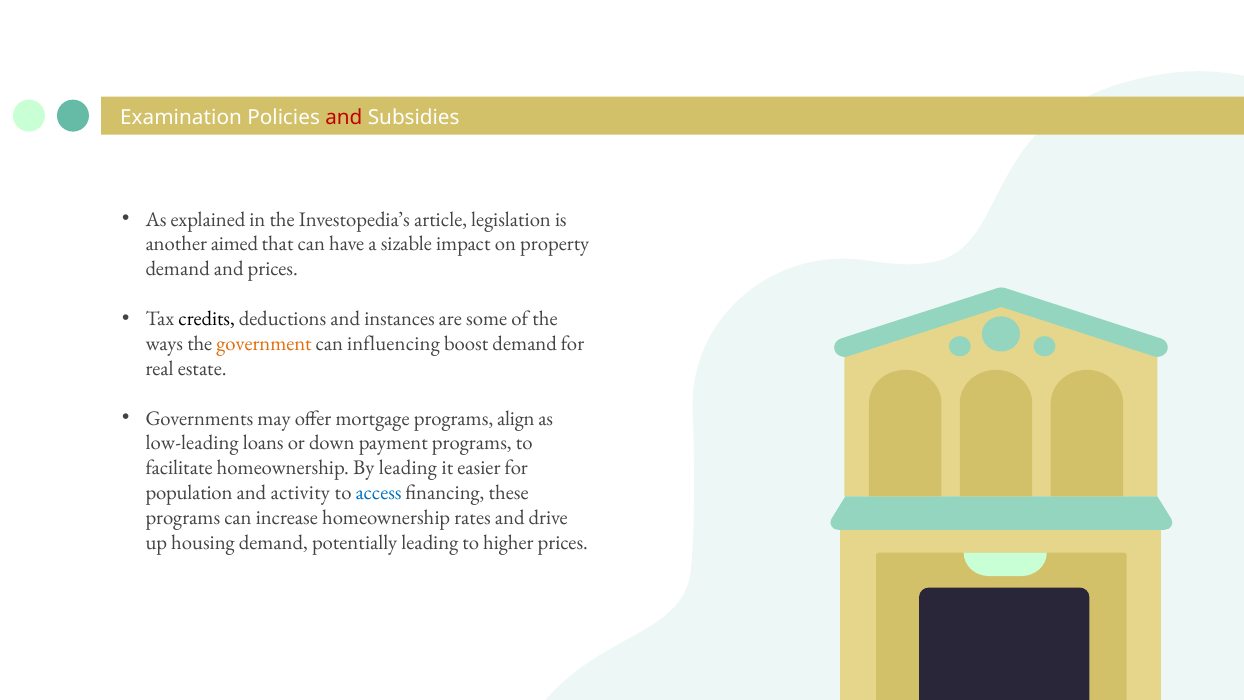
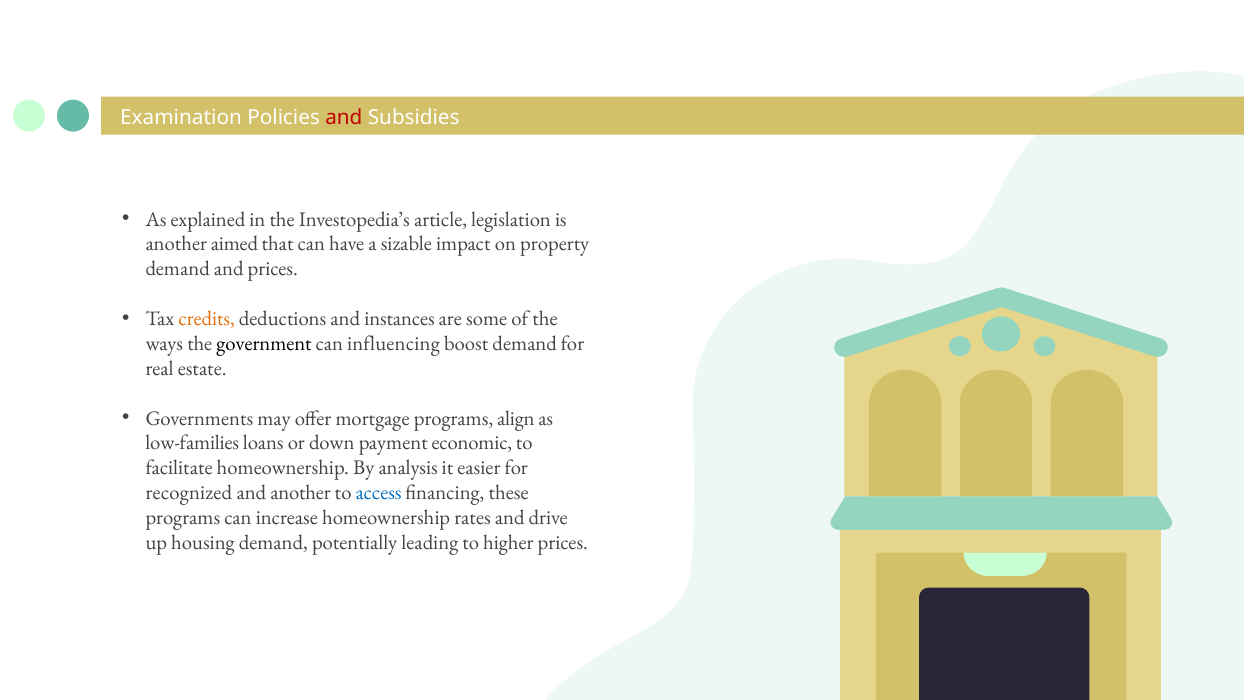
credits colour: black -> orange
government colour: orange -> black
low-leading: low-leading -> low-families
payment programs: programs -> economic
By leading: leading -> analysis
population: population -> recognized
and activity: activity -> another
